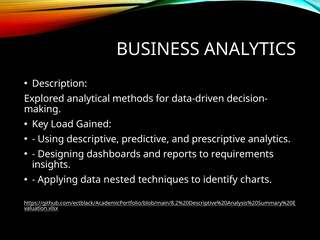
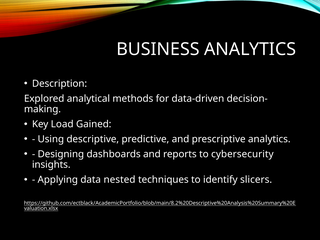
requirements: requirements -> cybersecurity
charts: charts -> slicers
